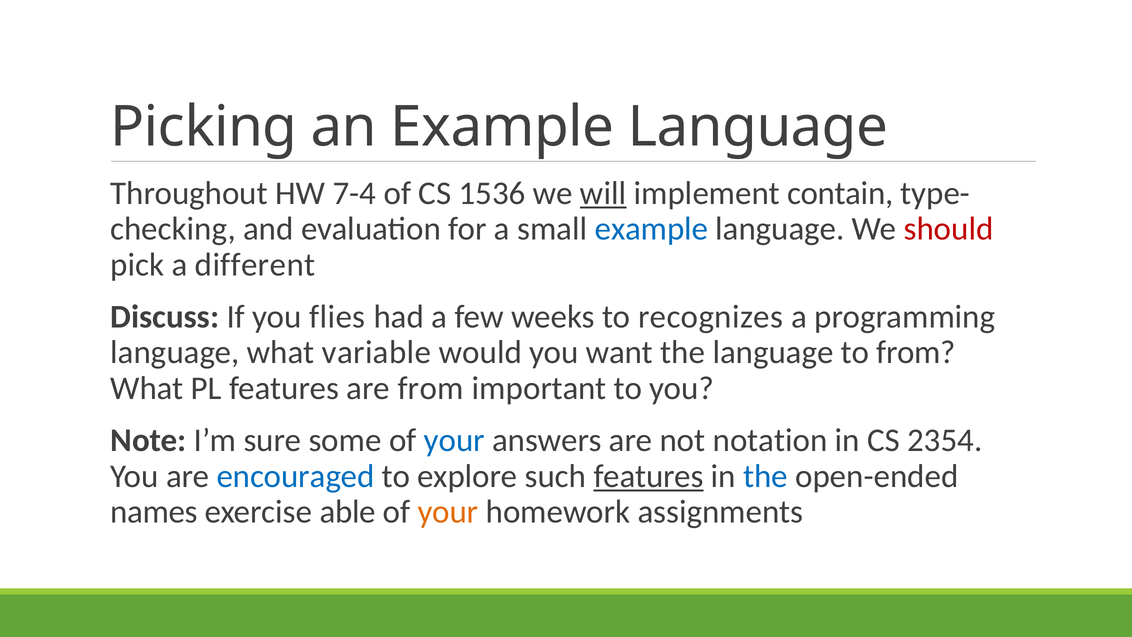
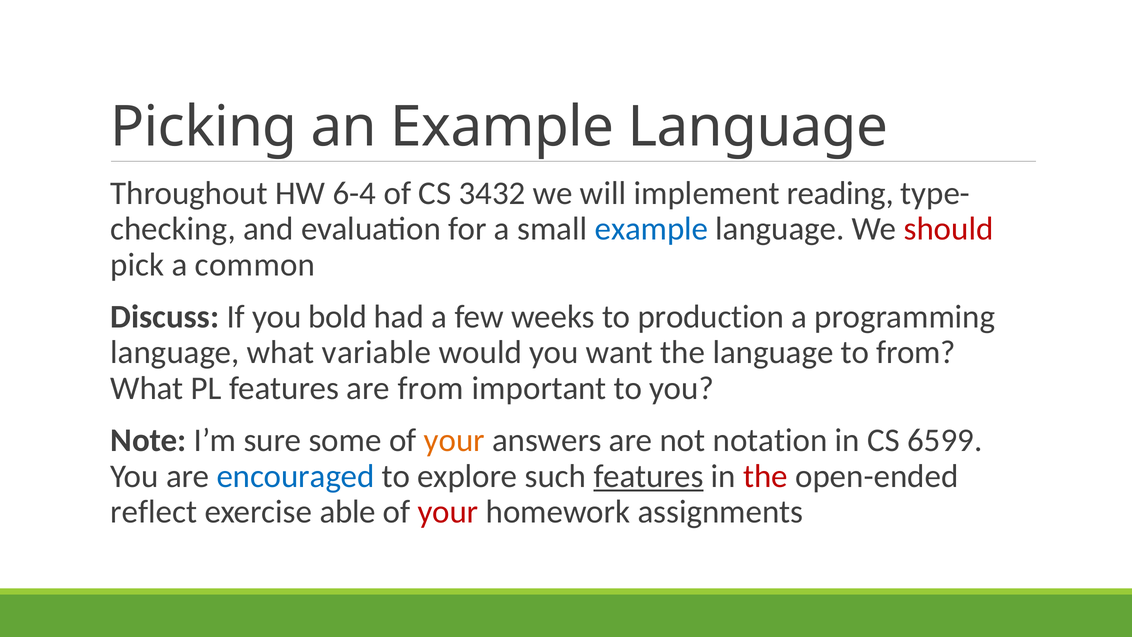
7-4: 7-4 -> 6-4
1536: 1536 -> 3432
will underline: present -> none
contain: contain -> reading
different: different -> common
flies: flies -> bold
recognizes: recognizes -> production
your at (454, 440) colour: blue -> orange
2354: 2354 -> 6599
the at (765, 476) colour: blue -> red
names: names -> reflect
your at (448, 512) colour: orange -> red
